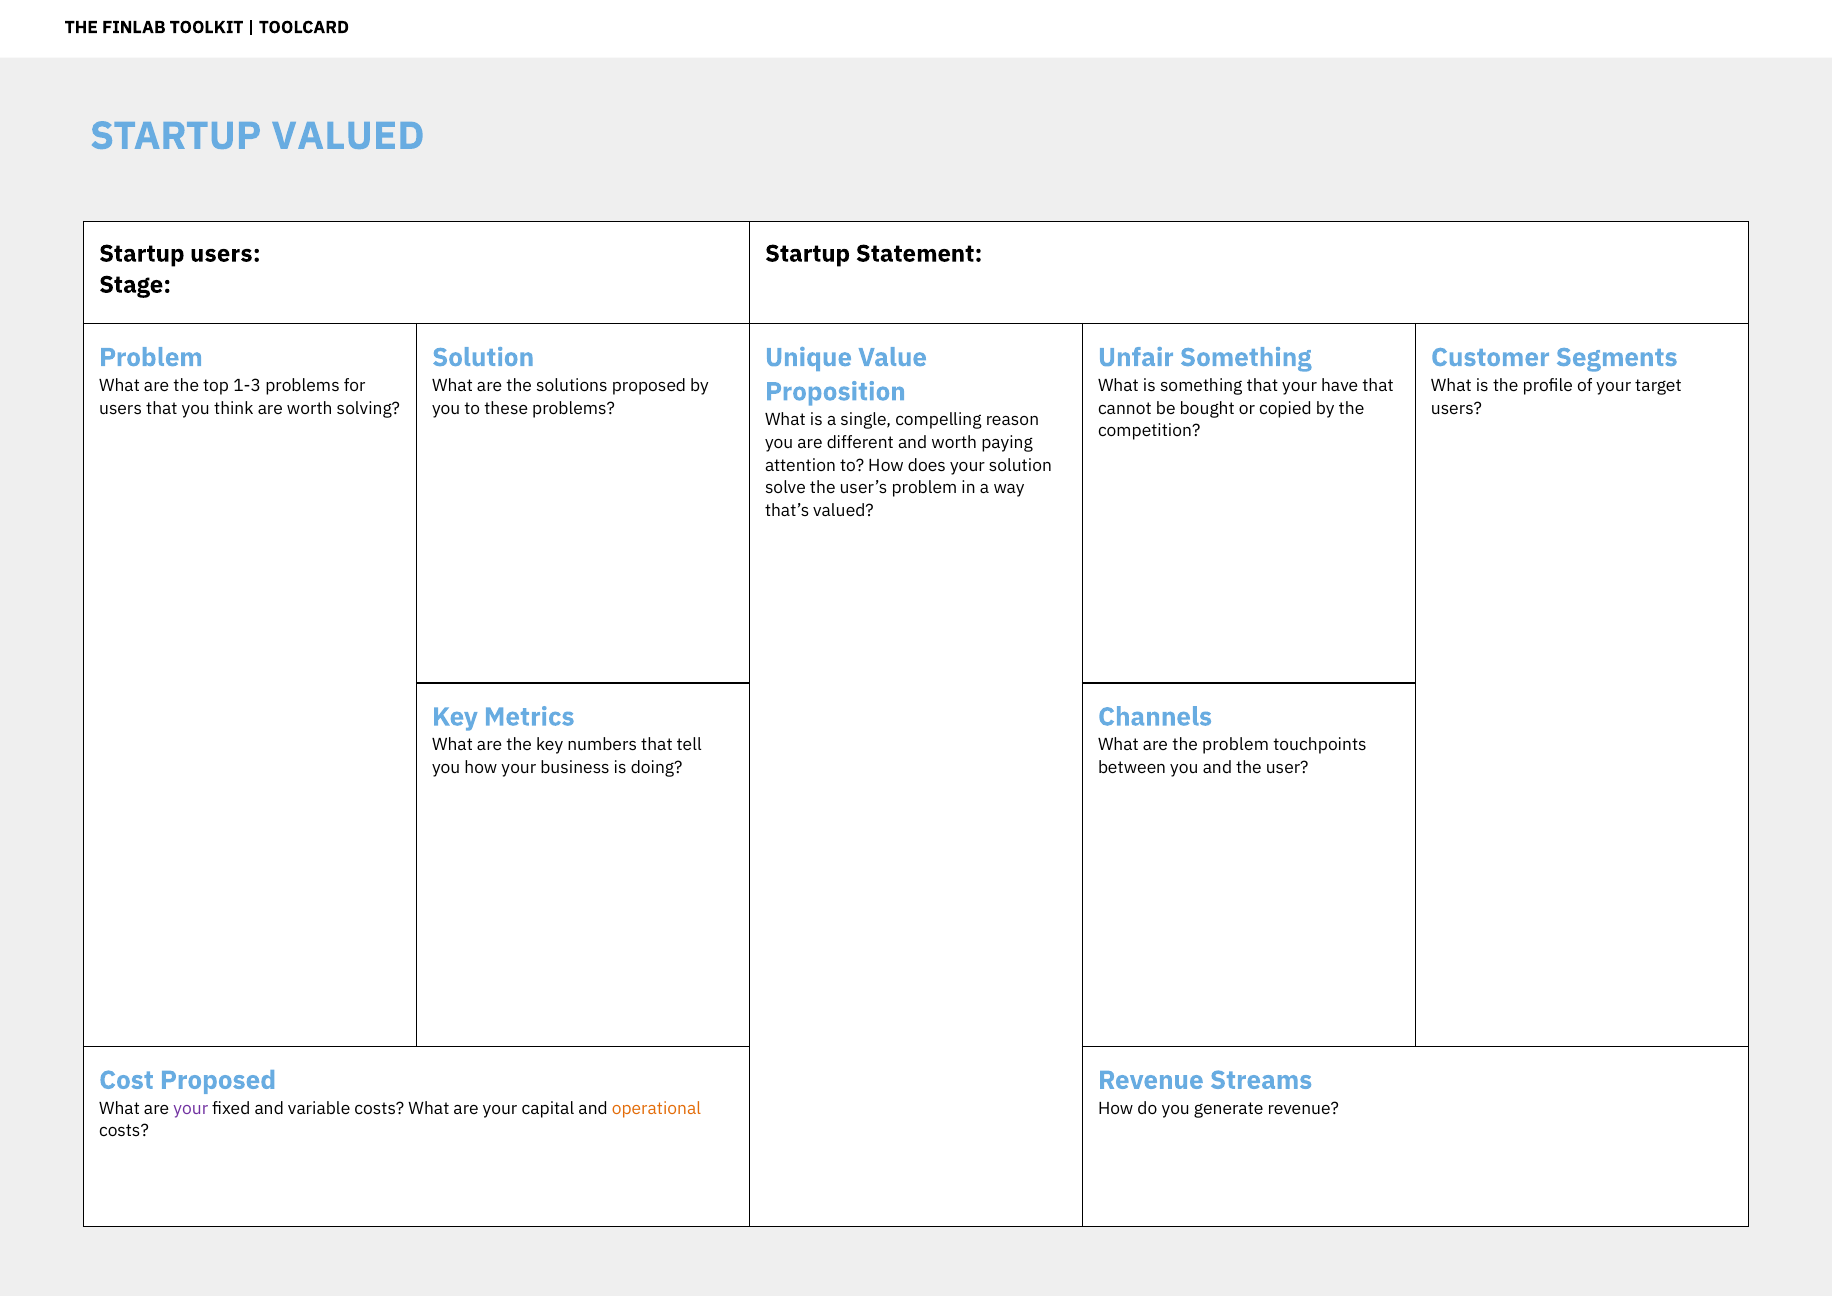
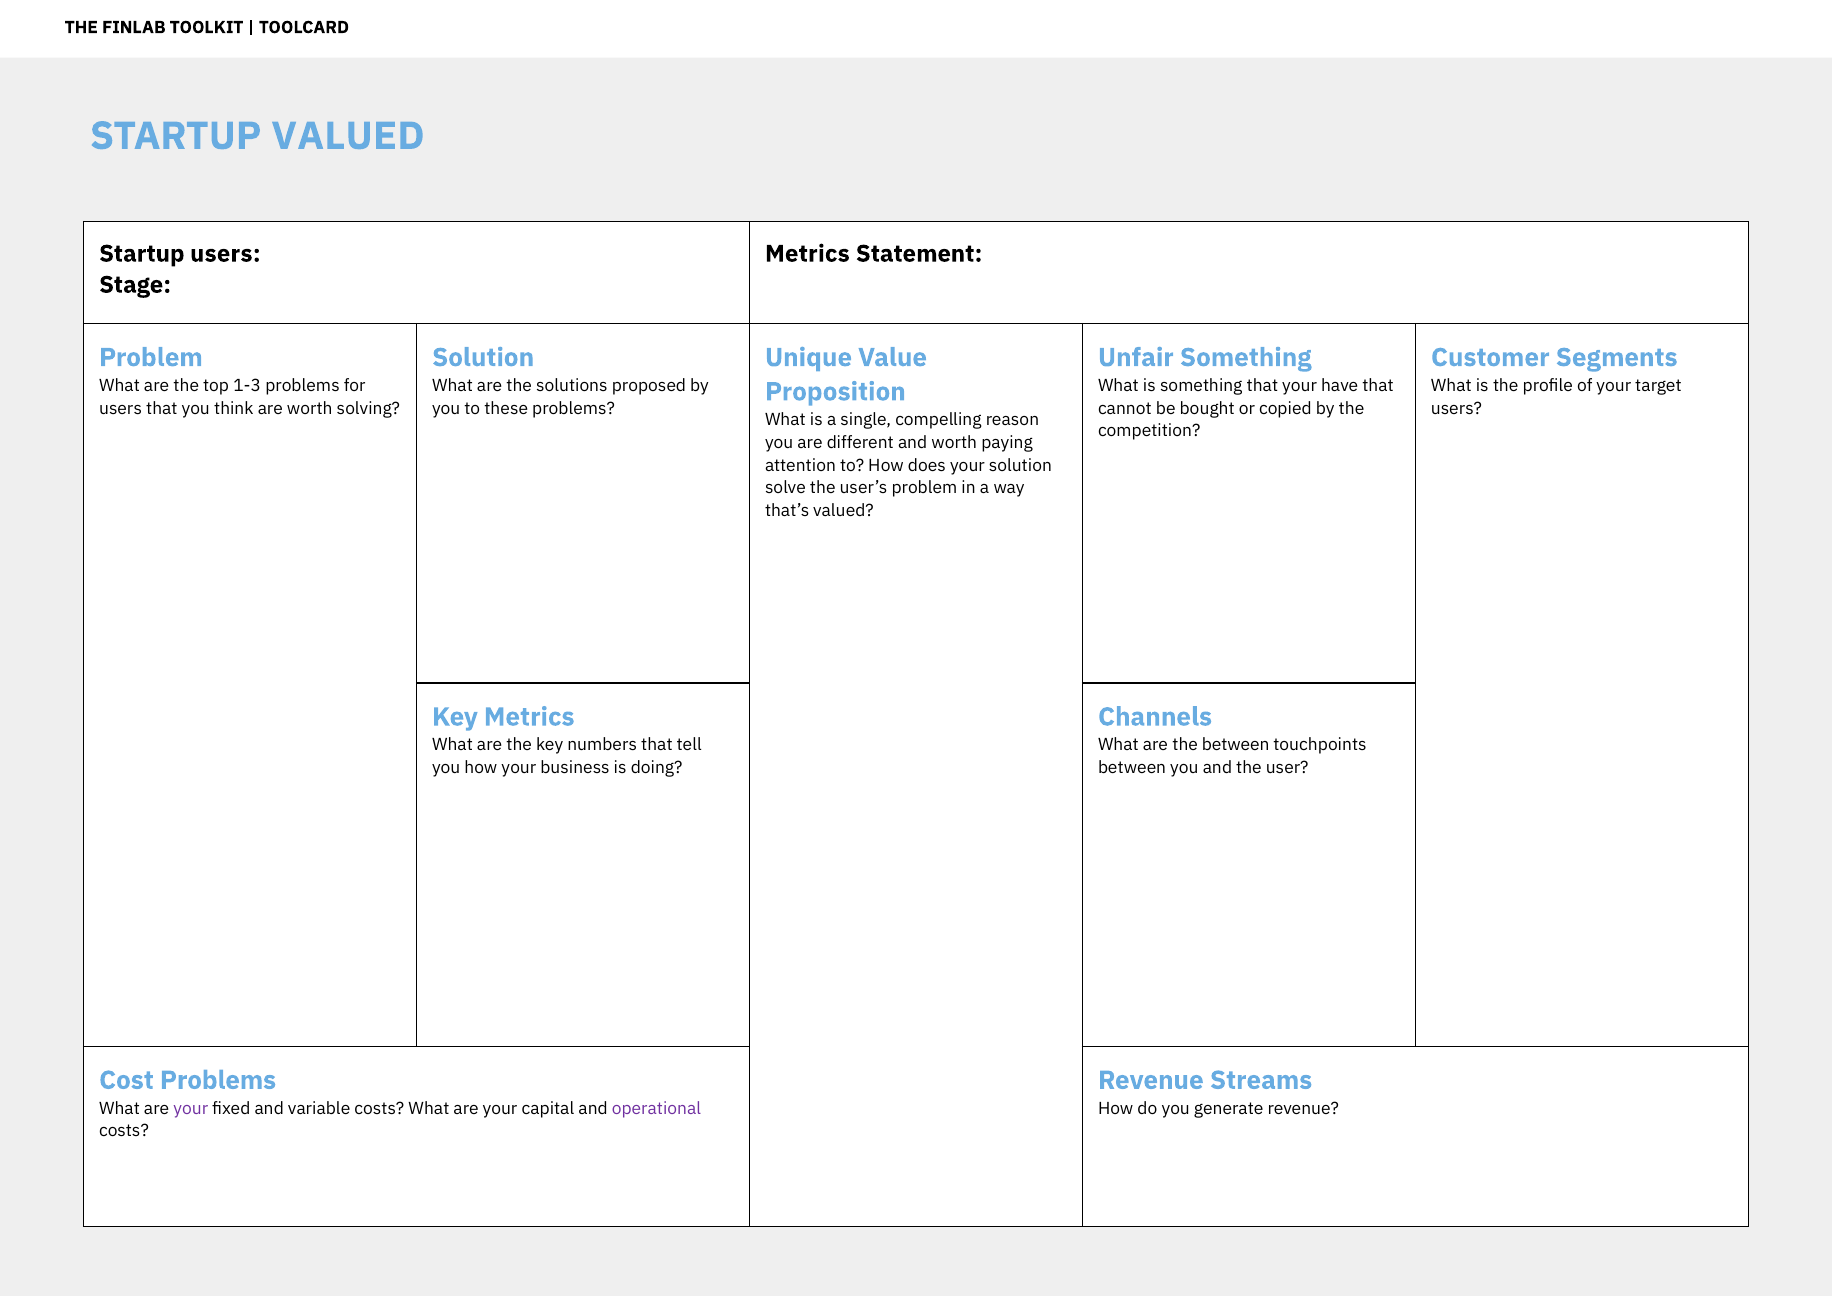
Startup at (808, 254): Startup -> Metrics
the problem: problem -> between
Cost Proposed: Proposed -> Problems
operational colour: orange -> purple
